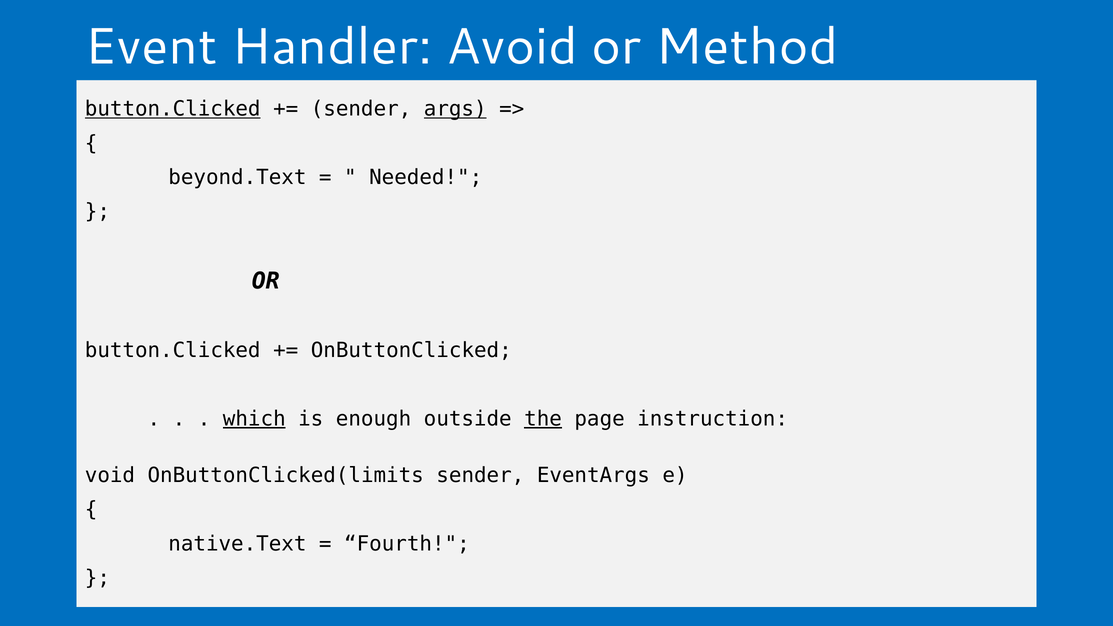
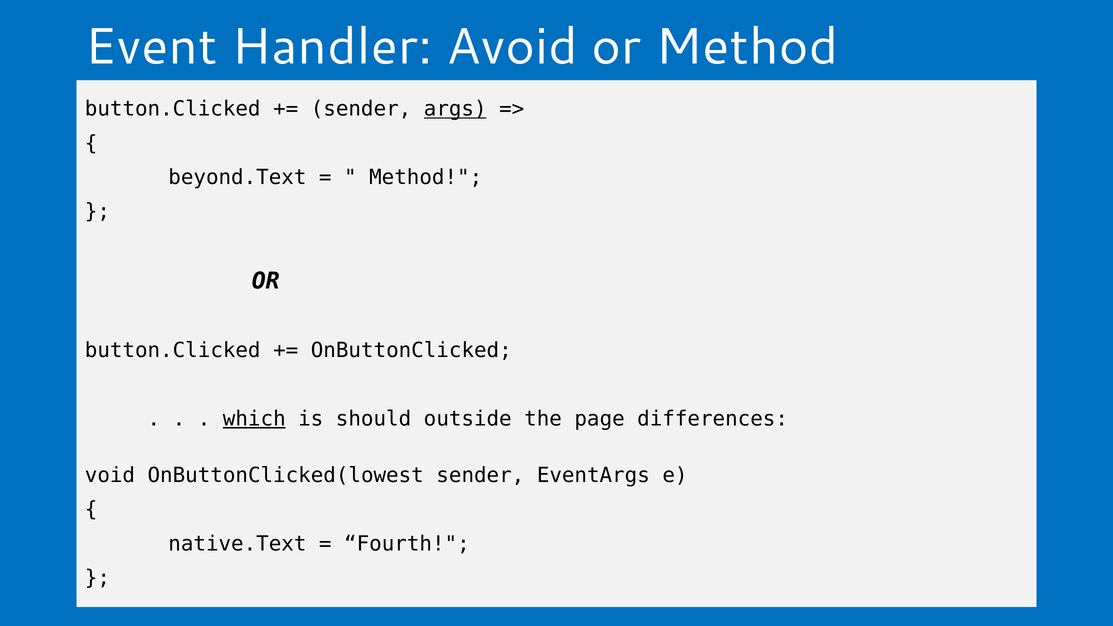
button.Clicked at (173, 109) underline: present -> none
Needed at (426, 177): Needed -> Method
enough: enough -> should
the underline: present -> none
instruction: instruction -> differences
OnButtonClicked(limits: OnButtonClicked(limits -> OnButtonClicked(lowest
